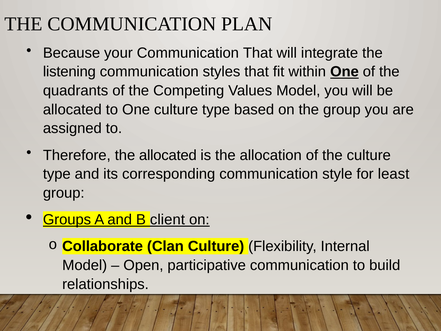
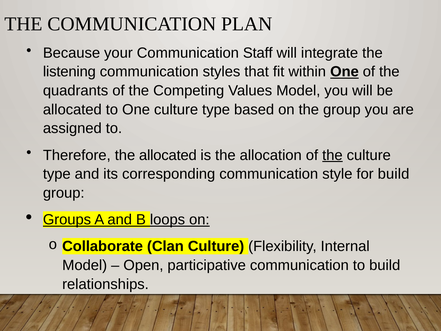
Communication That: That -> Staff
the at (332, 155) underline: none -> present
for least: least -> build
client: client -> loops
